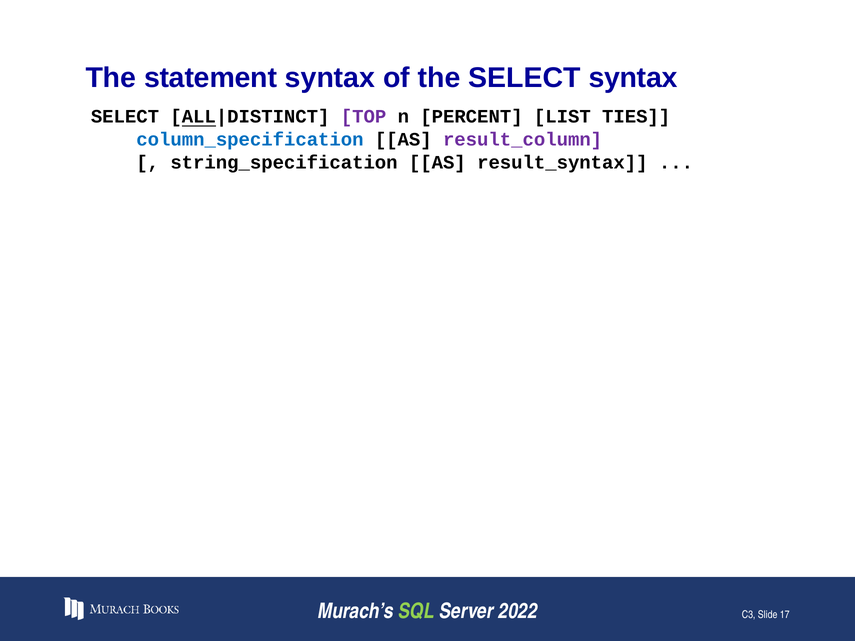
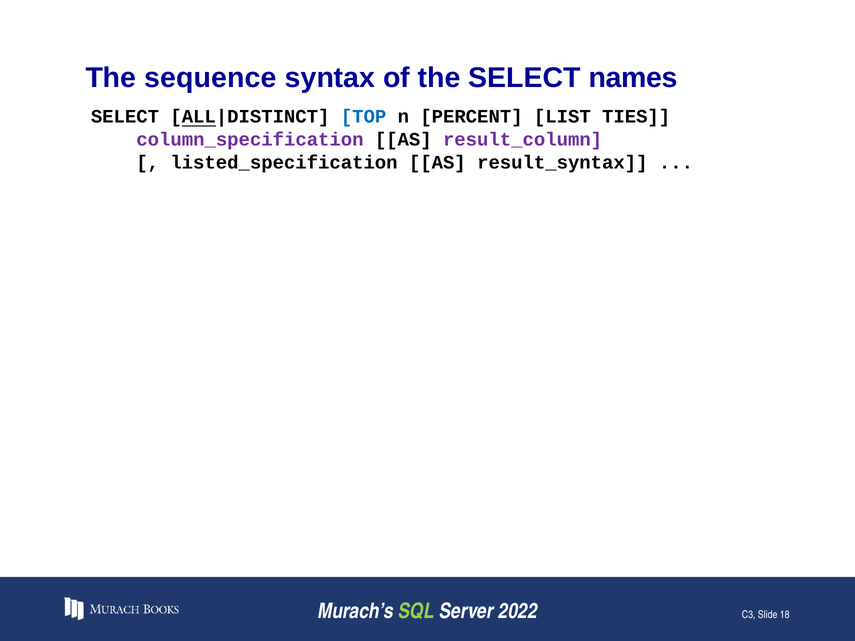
statement: statement -> sequence
SELECT syntax: syntax -> names
TOP colour: purple -> blue
column_specification colour: blue -> purple
string_specification: string_specification -> listed_specification
17: 17 -> 18
